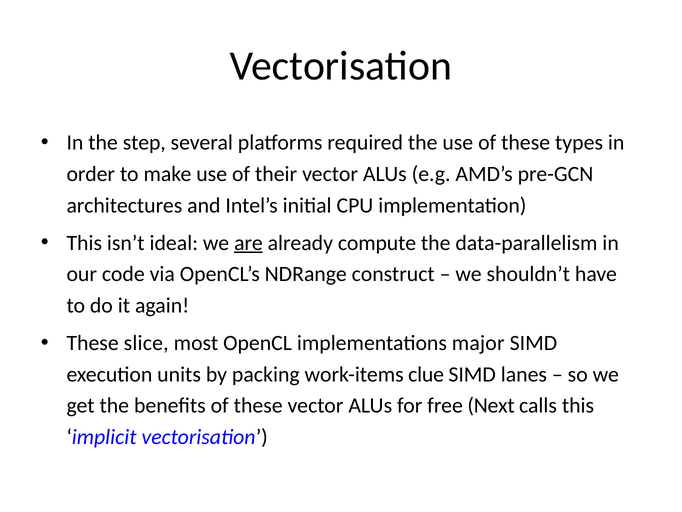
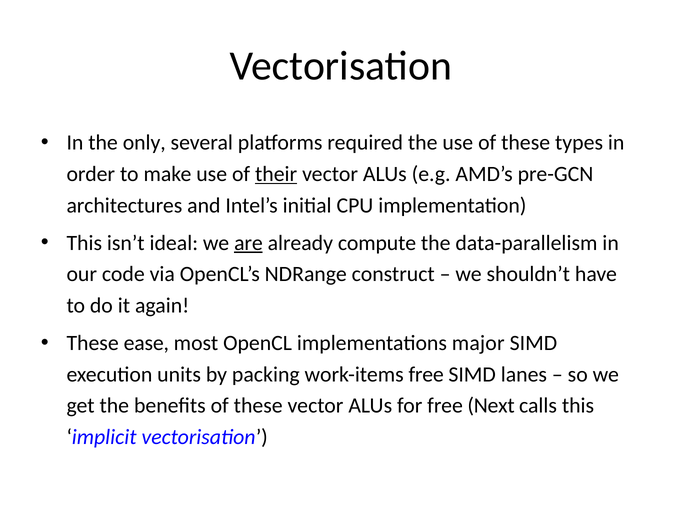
step: step -> only
their underline: none -> present
slice: slice -> ease
work-items clue: clue -> free
